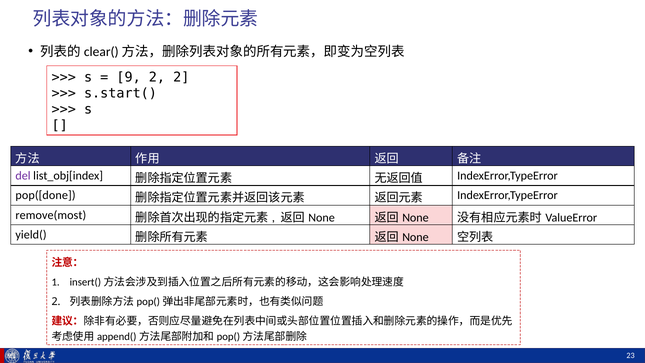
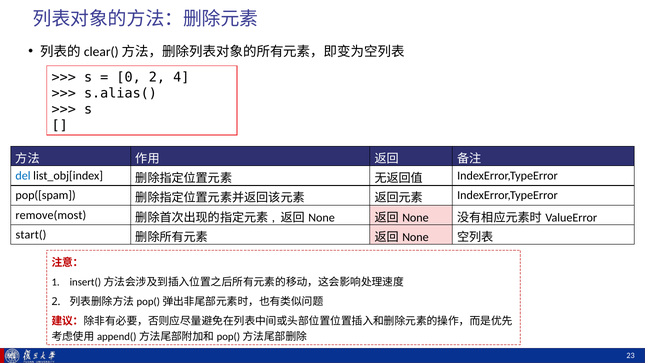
9: 9 -> 0
2 2: 2 -> 4
s.start(: s.start( -> s.alias(
del colour: purple -> blue
pop([done: pop([done -> pop([spam
yield(: yield( -> start(
